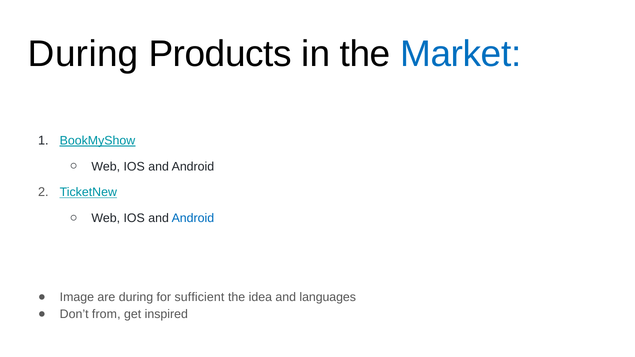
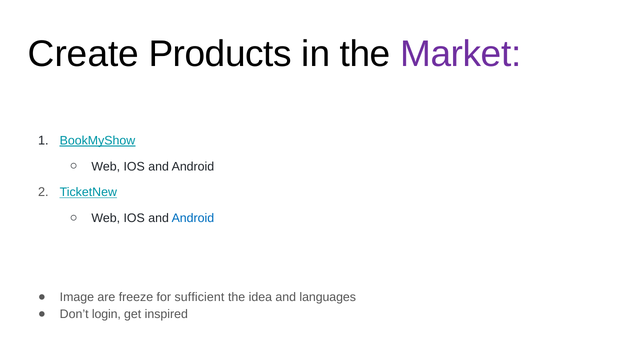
During at (83, 54): During -> Create
Market colour: blue -> purple
are during: during -> freeze
from: from -> login
